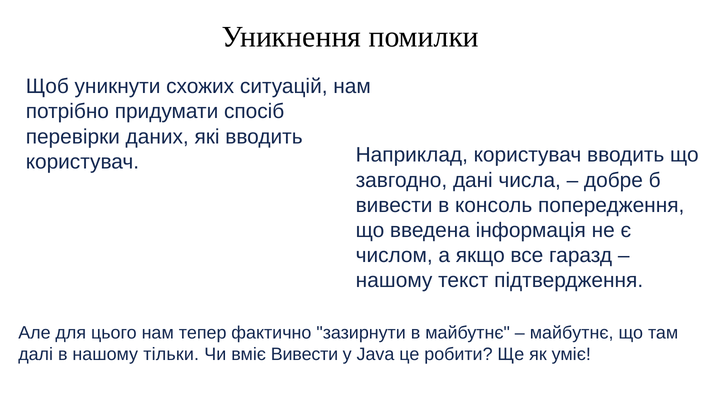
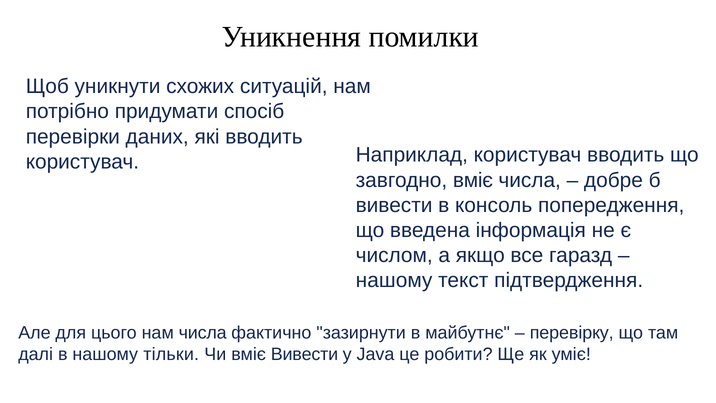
завгодно дані: дані -> вміє
нам тепер: тепер -> числа
майбутнє at (572, 333): майбутнє -> перевірку
